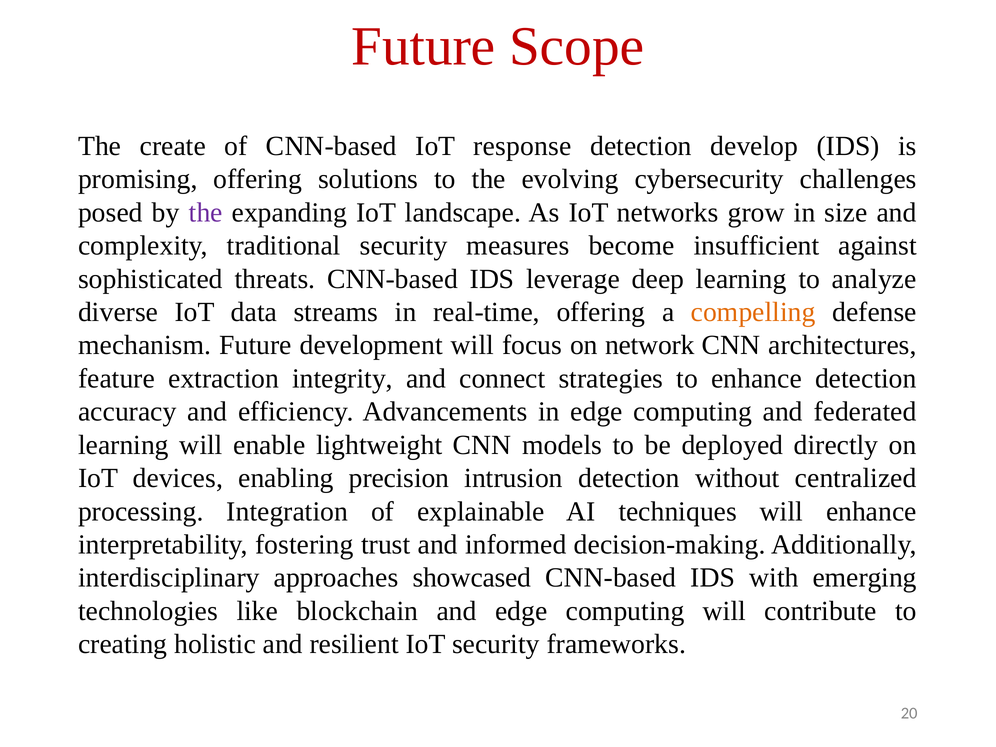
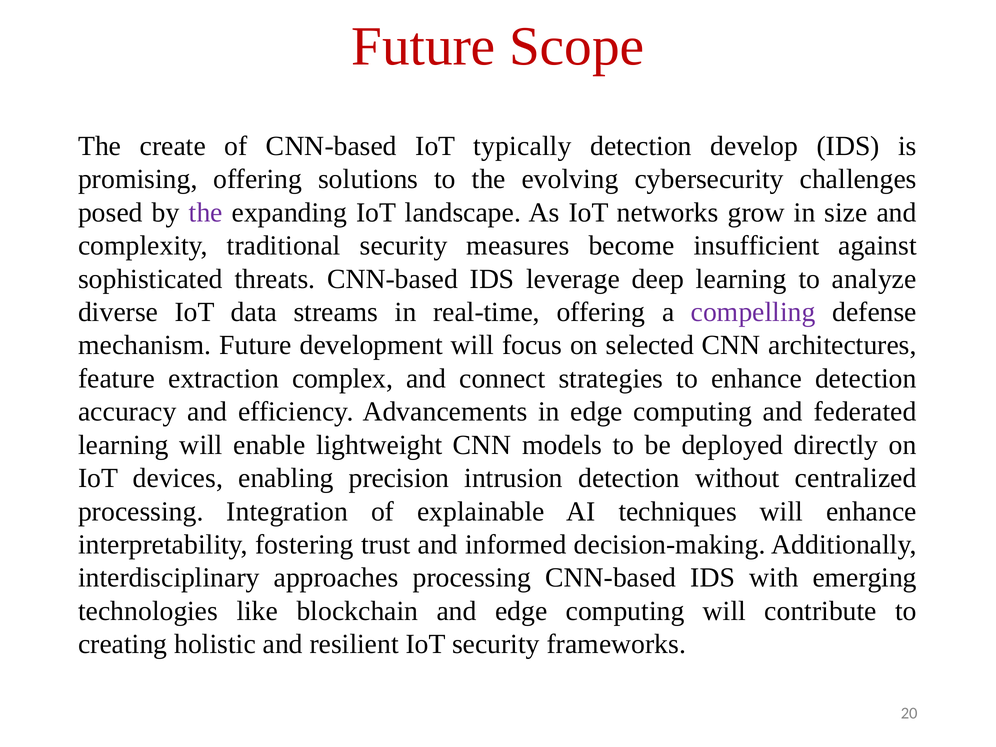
response: response -> typically
compelling colour: orange -> purple
network: network -> selected
integrity: integrity -> complex
approaches showcased: showcased -> processing
